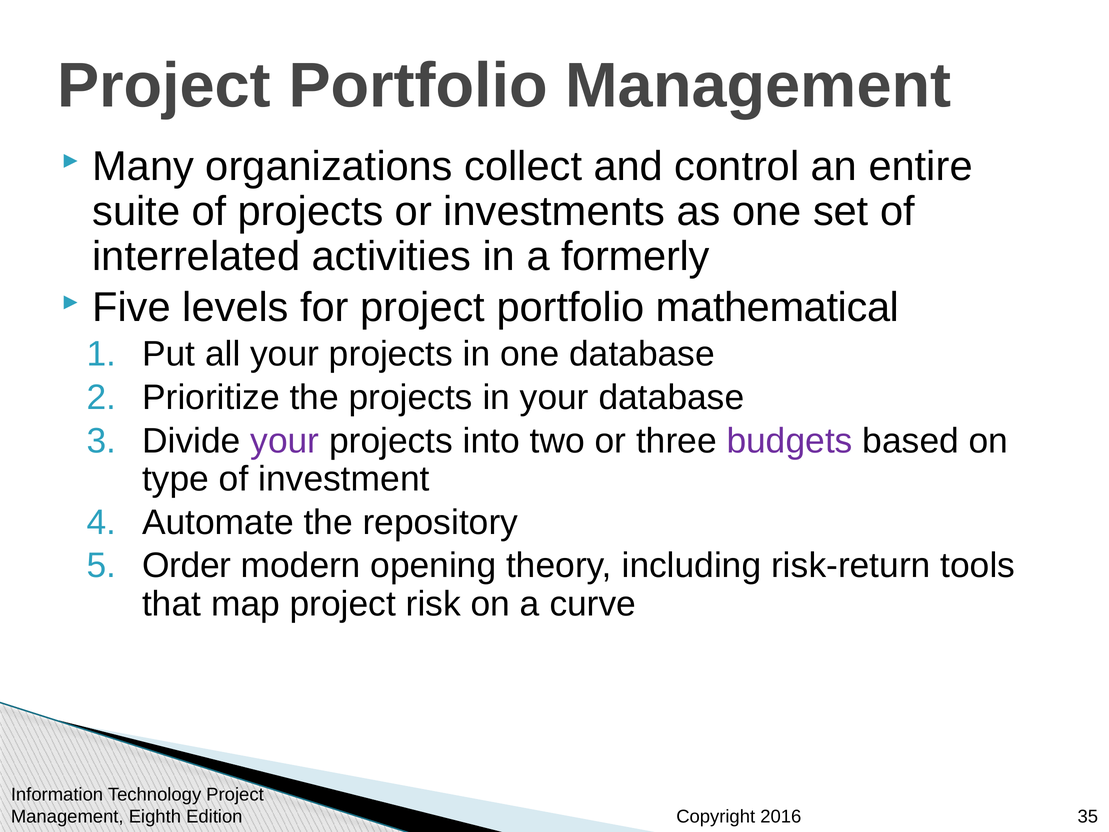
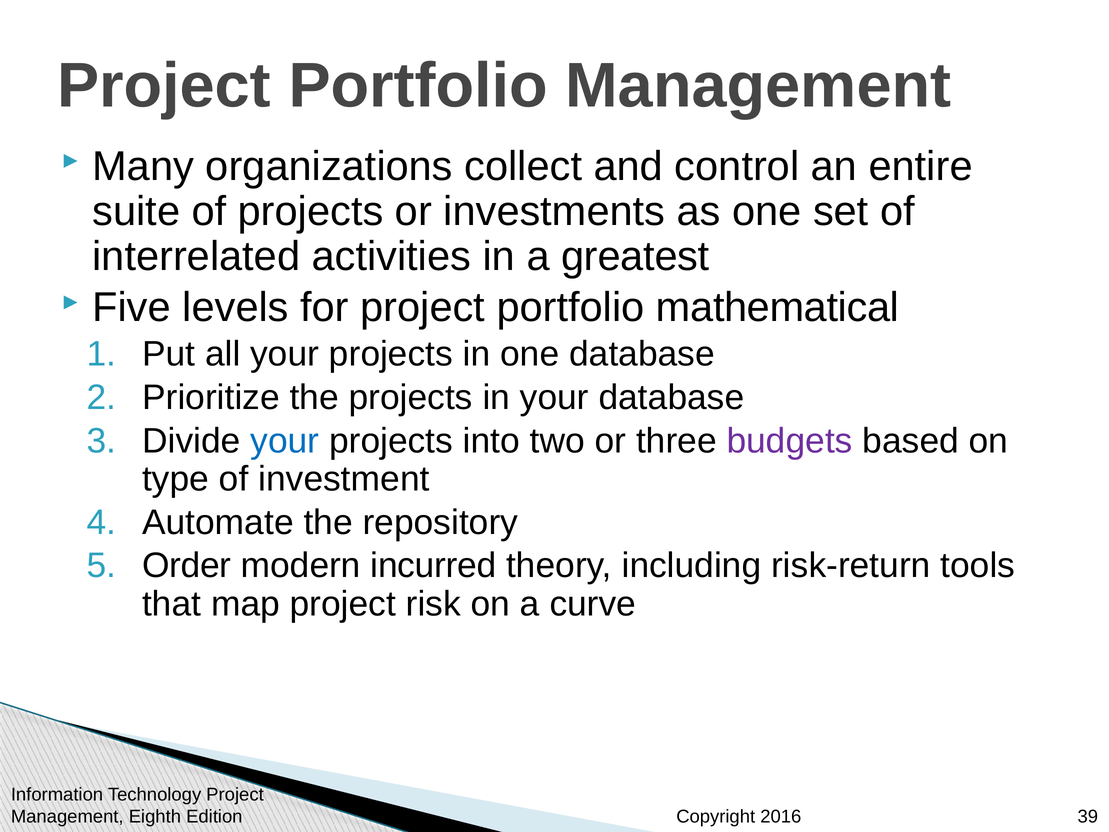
formerly: formerly -> greatest
your at (285, 441) colour: purple -> blue
opening: opening -> incurred
35: 35 -> 39
